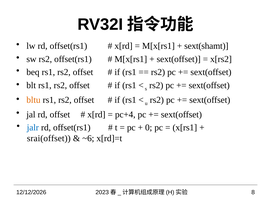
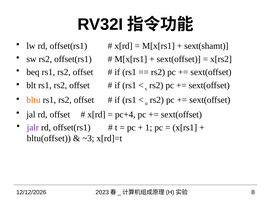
jalr colour: blue -> purple
0: 0 -> 1
srai(offset: srai(offset -> bltu(offset
~6: ~6 -> ~3
